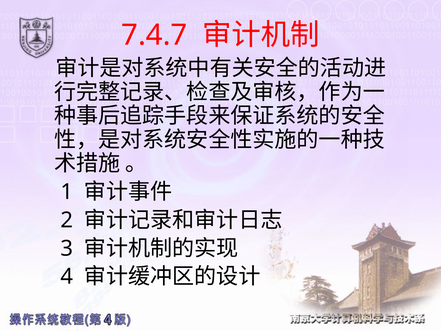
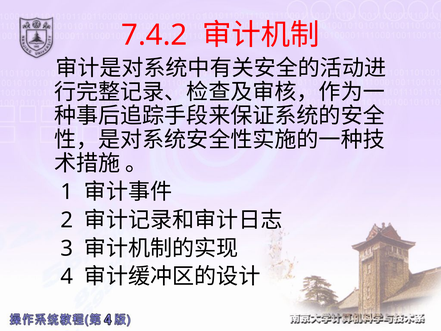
7.4.7: 7.4.7 -> 7.4.2
